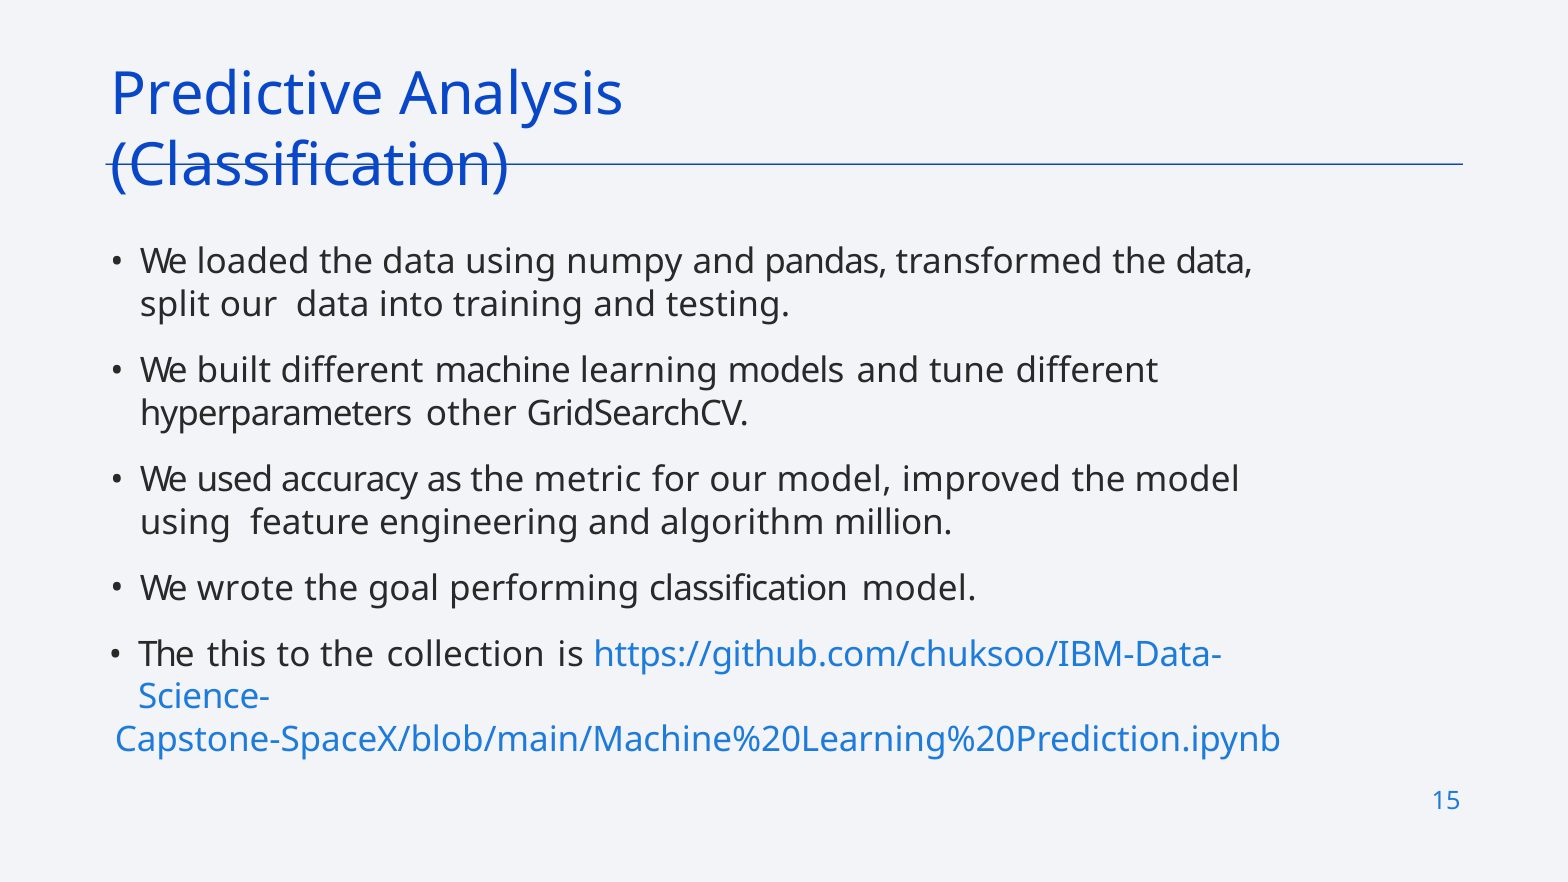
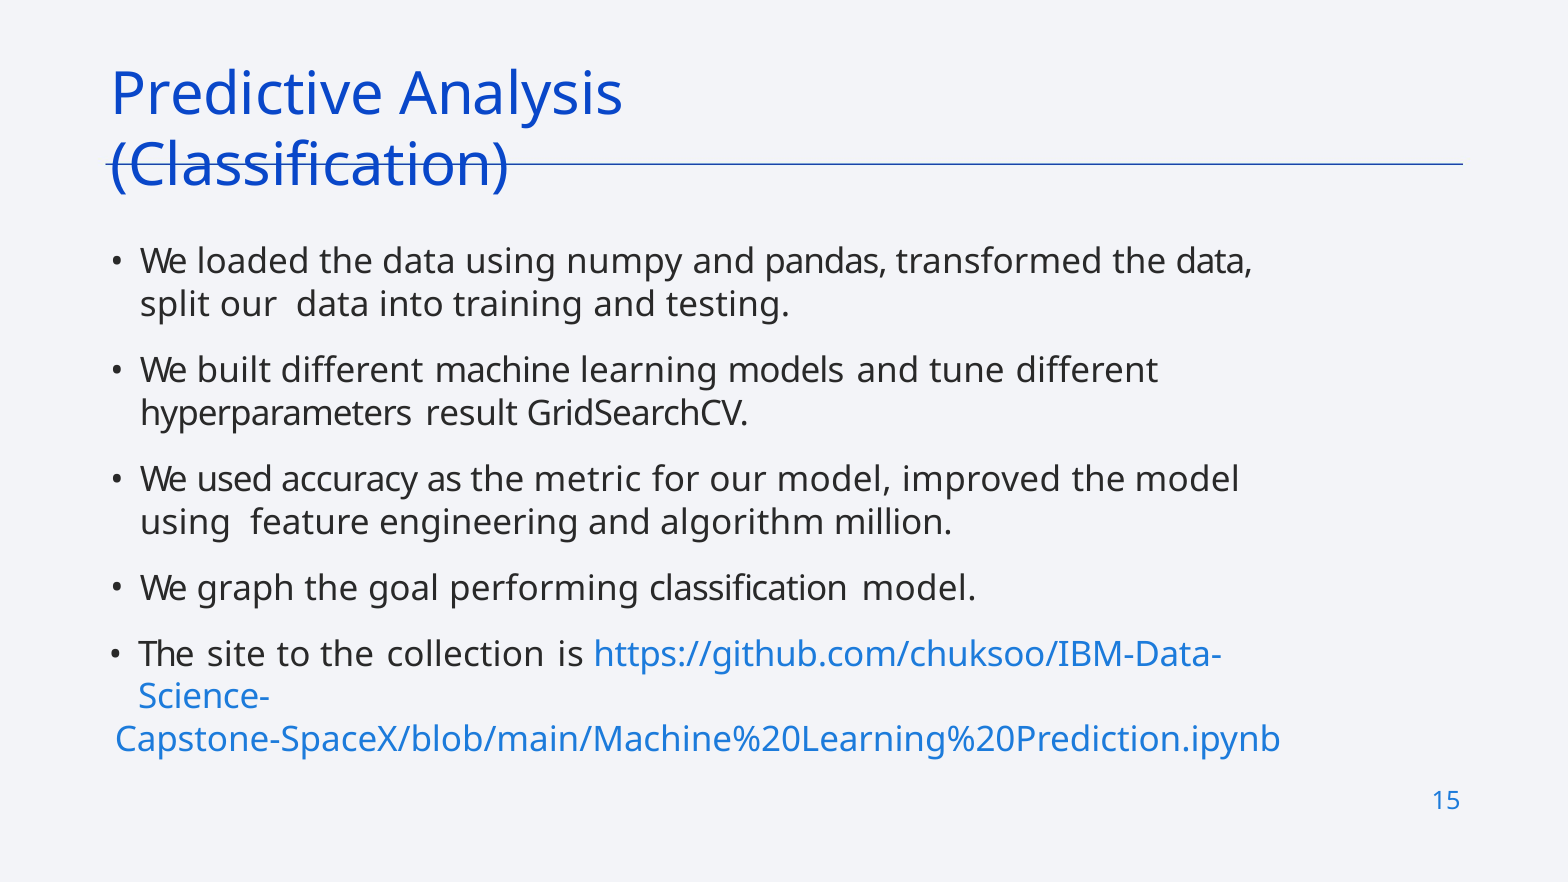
other: other -> result
wrote: wrote -> graph
this: this -> site
